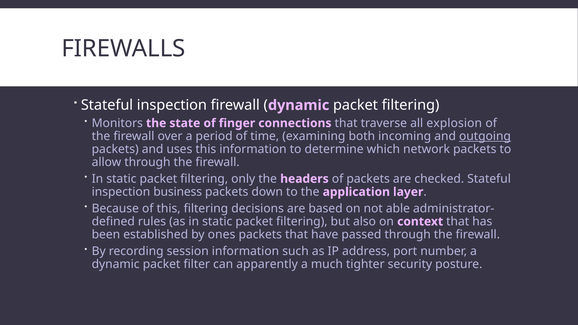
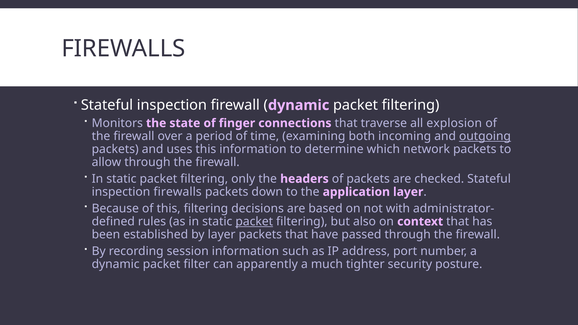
inspection business: business -> firewalls
able: able -> with
packet at (254, 222) underline: none -> present
by ones: ones -> layer
